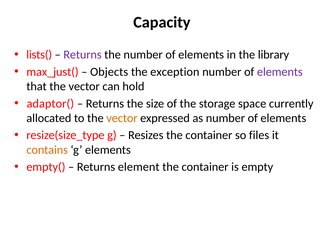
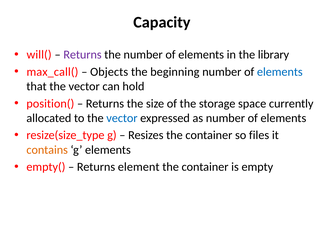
lists(: lists( -> will(
max_just(: max_just( -> max_call(
exception: exception -> beginning
elements at (280, 72) colour: purple -> blue
adaptor(: adaptor( -> position(
vector at (122, 118) colour: orange -> blue
